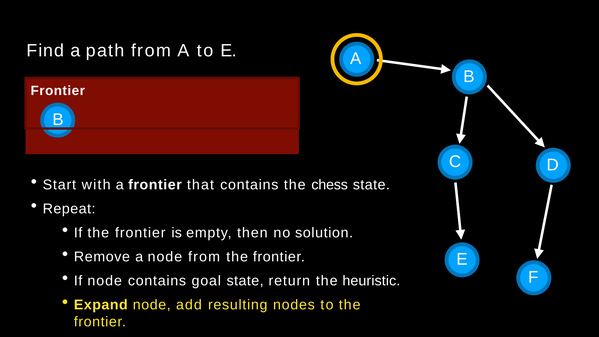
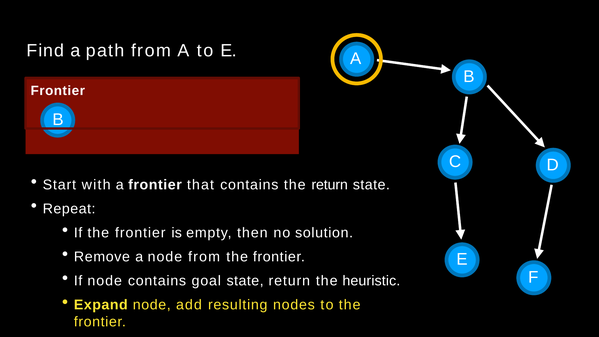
the chess: chess -> return
